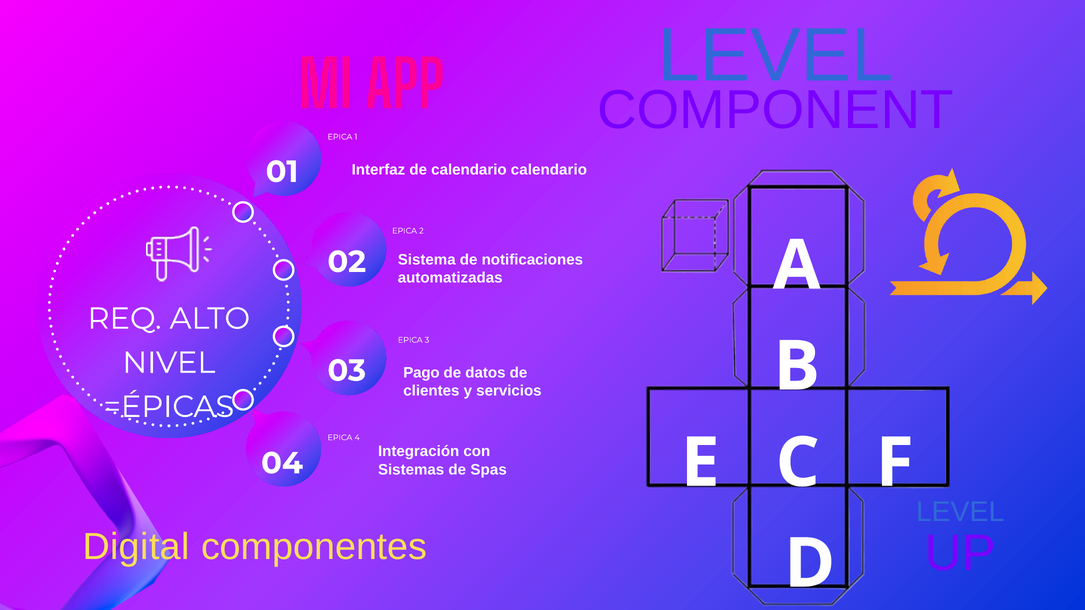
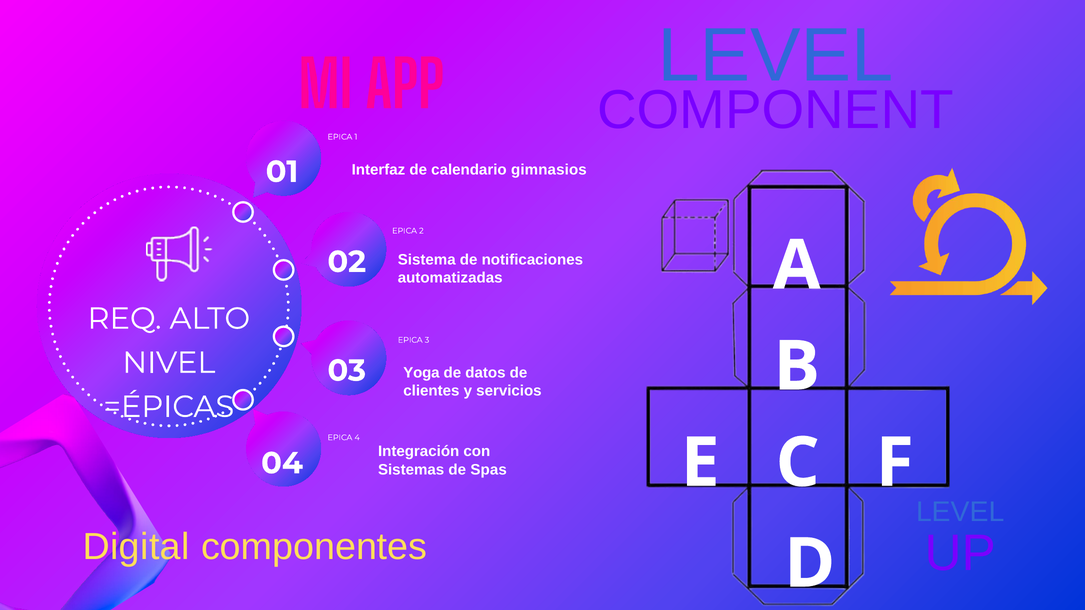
calendario calendario: calendario -> gimnasios
Pago: Pago -> Yoga
